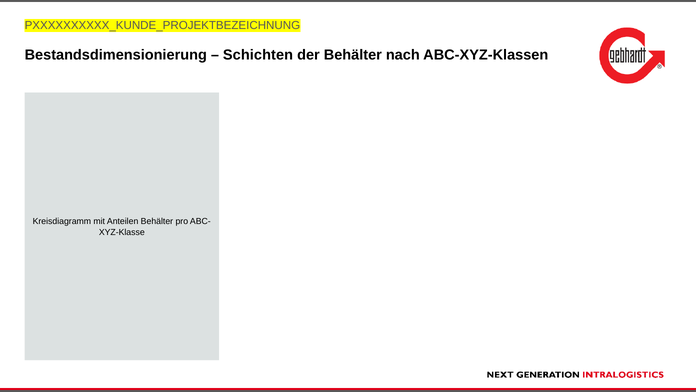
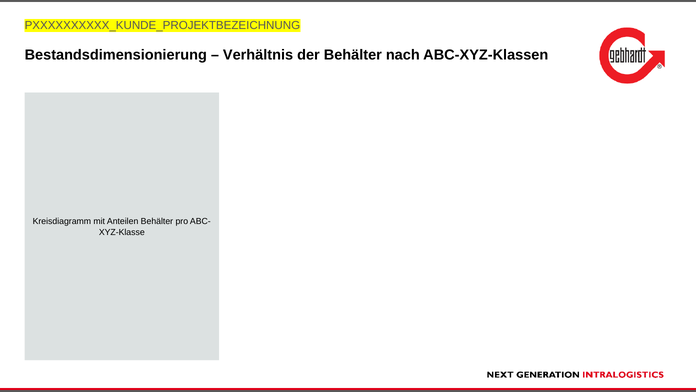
Schichten: Schichten -> Verhältnis
